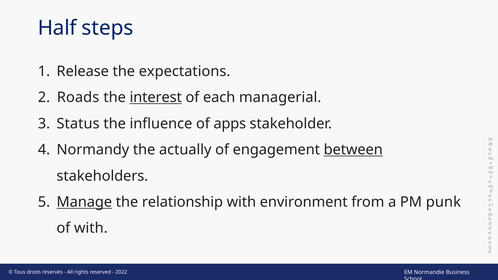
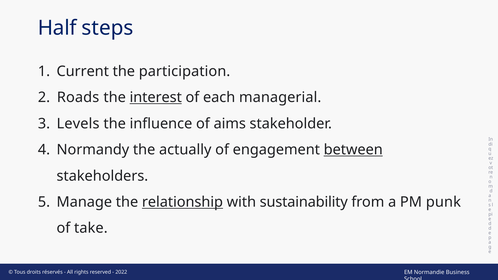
Release: Release -> Current
expectations: expectations -> participation
Status: Status -> Levels
apps: apps -> aims
Manage underline: present -> none
relationship underline: none -> present
environment: environment -> sustainability
of with: with -> take
